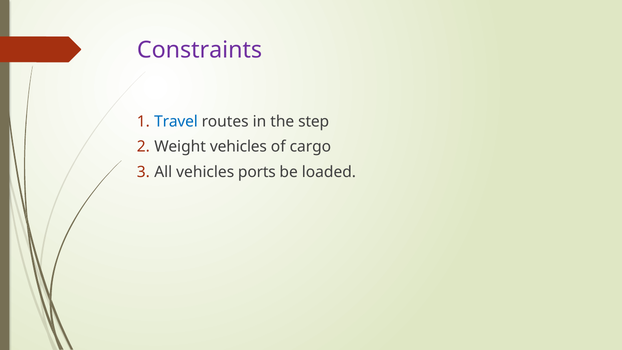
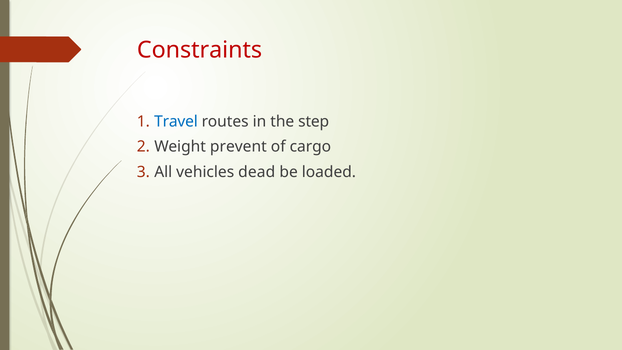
Constraints colour: purple -> red
Weight vehicles: vehicles -> prevent
ports: ports -> dead
